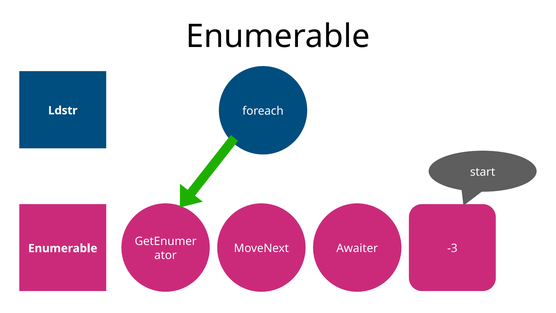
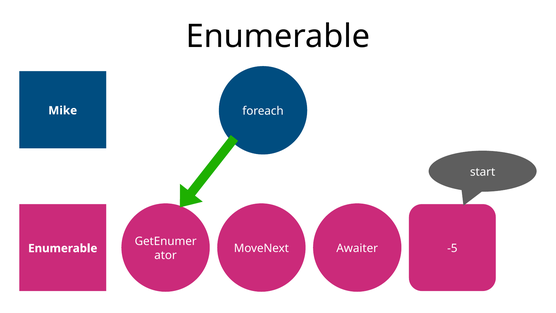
Ldstr: Ldstr -> Mike
-3: -3 -> -5
